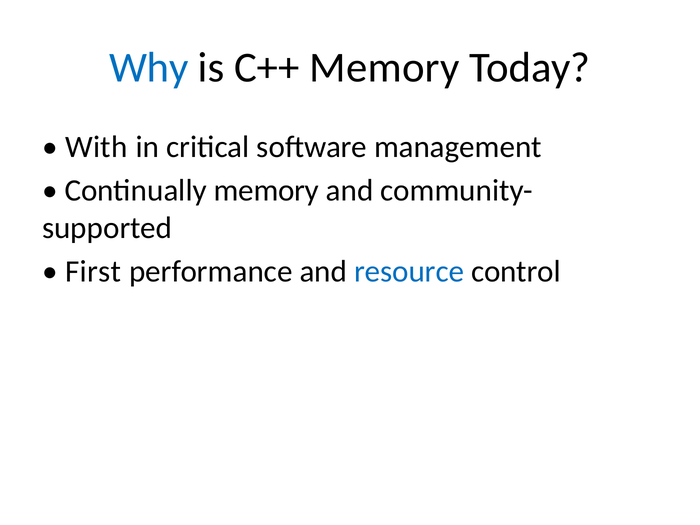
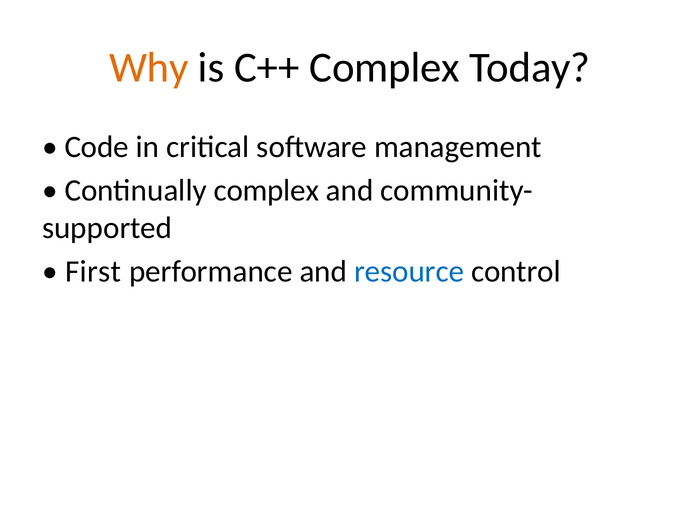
Why colour: blue -> orange
C++ Memory: Memory -> Complex
With: With -> Code
Continually memory: memory -> complex
